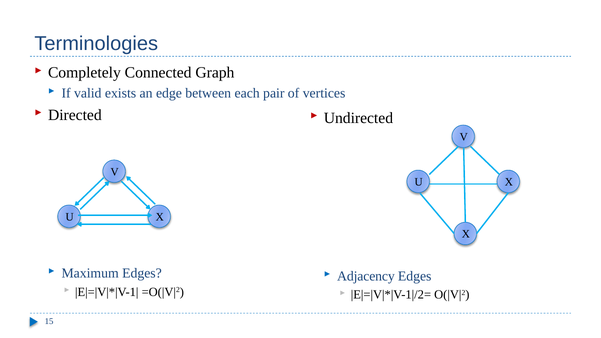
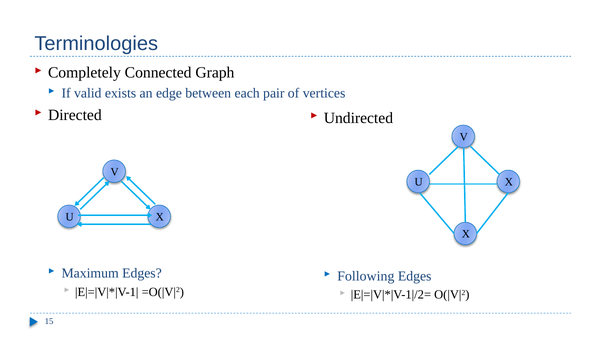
Adjacency: Adjacency -> Following
